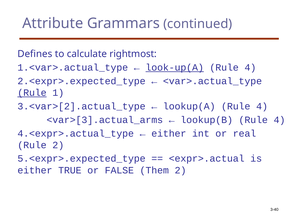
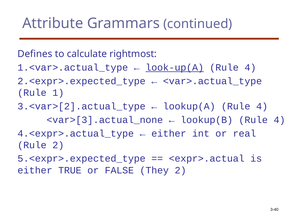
Rule at (32, 93) underline: present -> none
<var>[3].actual_arms: <var>[3].actual_arms -> <var>[3].actual_none
Them: Them -> They
